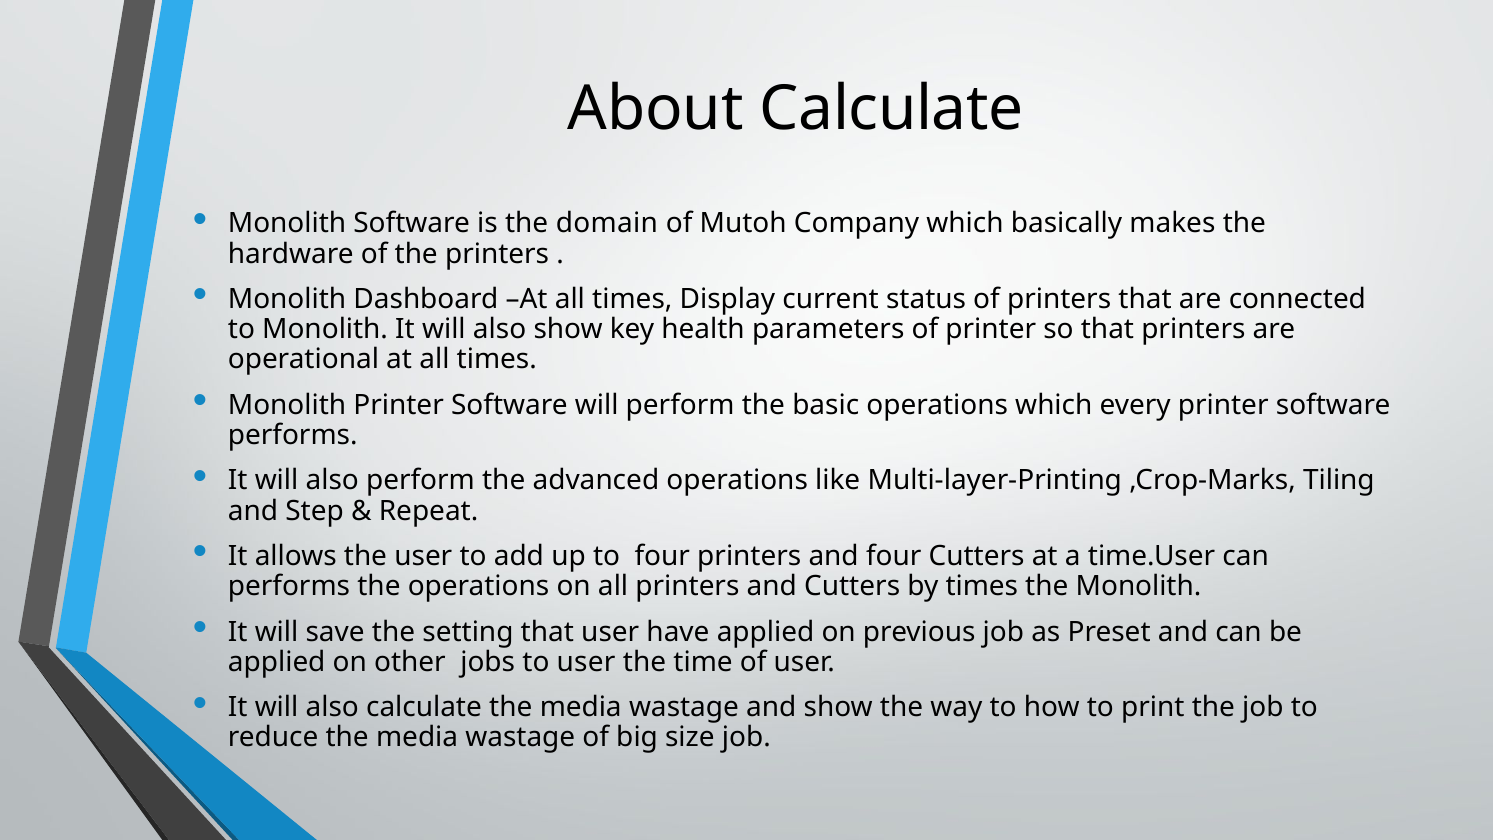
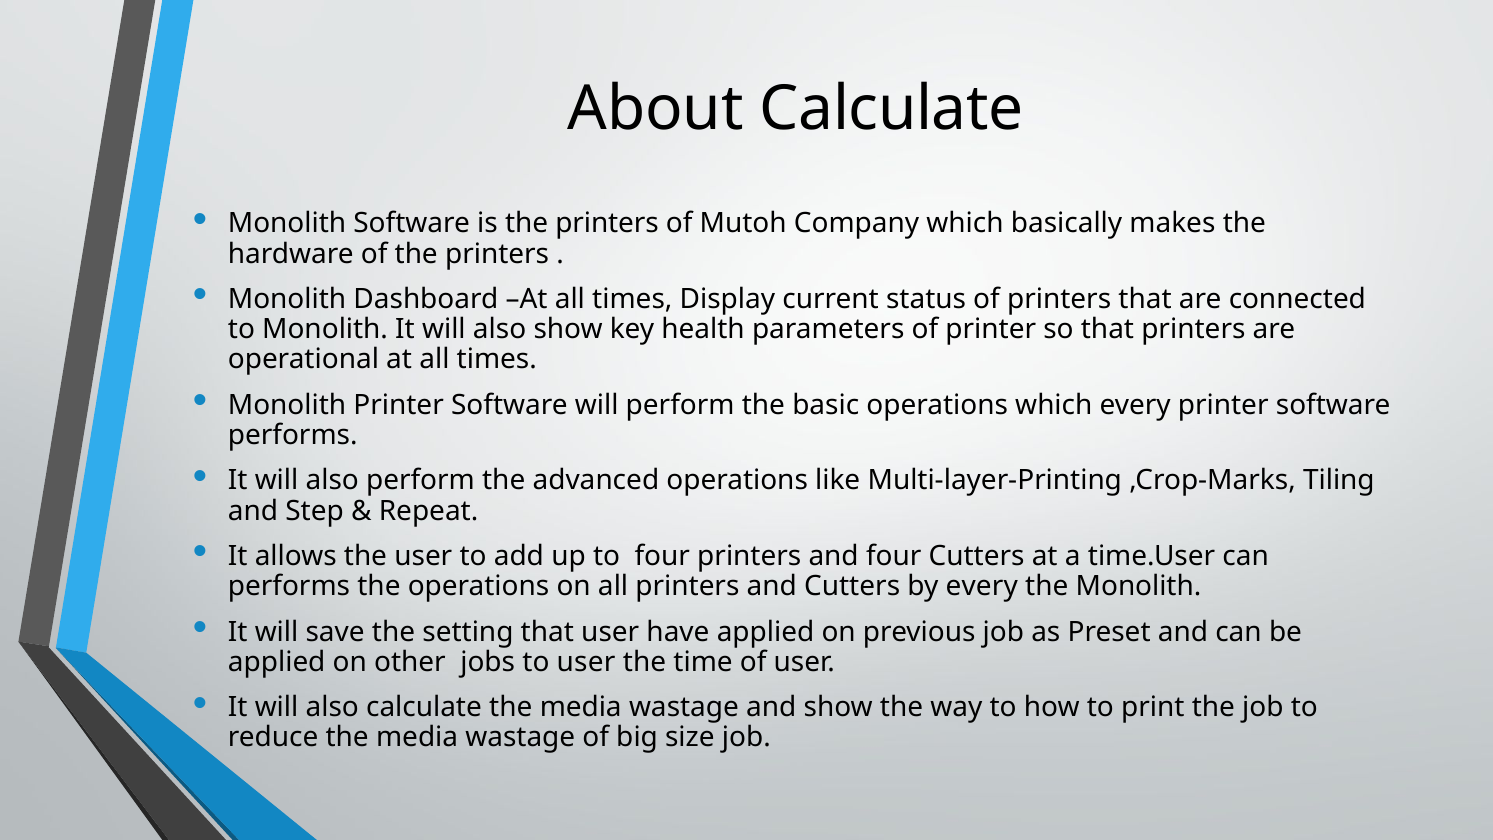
is the domain: domain -> printers
by times: times -> every
